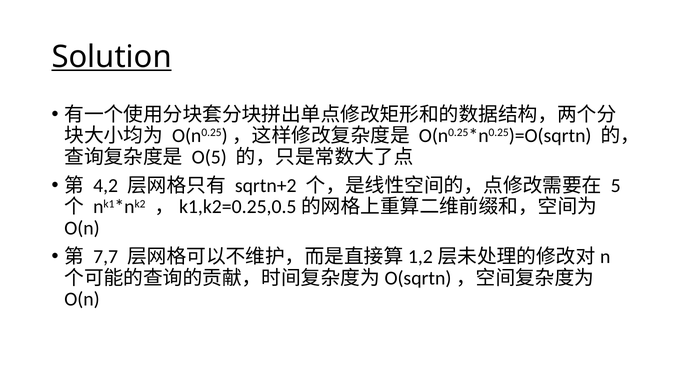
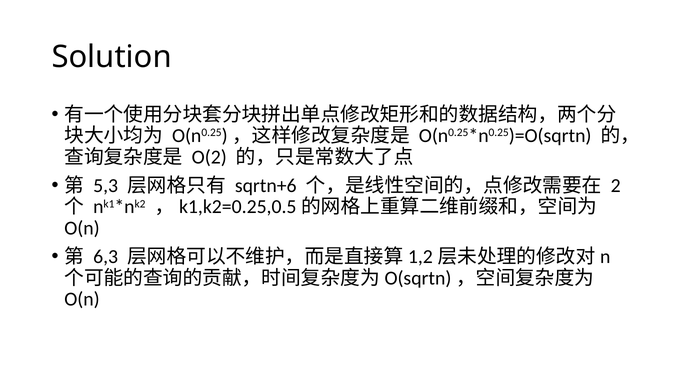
Solution underline: present -> none
O(5: O(5 -> O(2
4,2: 4,2 -> 5,3
sqrtn+2: sqrtn+2 -> sqrtn+6
5: 5 -> 2
7,7: 7,7 -> 6,3
